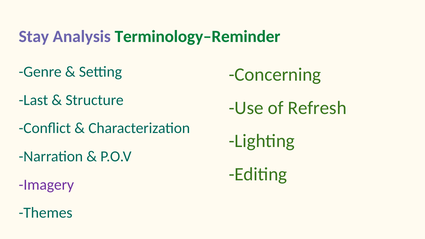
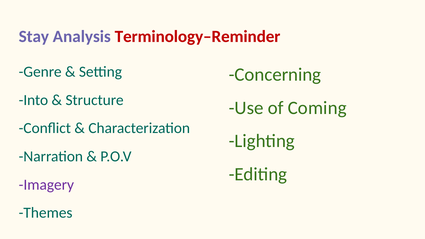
Terminology–Reminder colour: green -> red
Last: Last -> Into
Refresh: Refresh -> Coming
